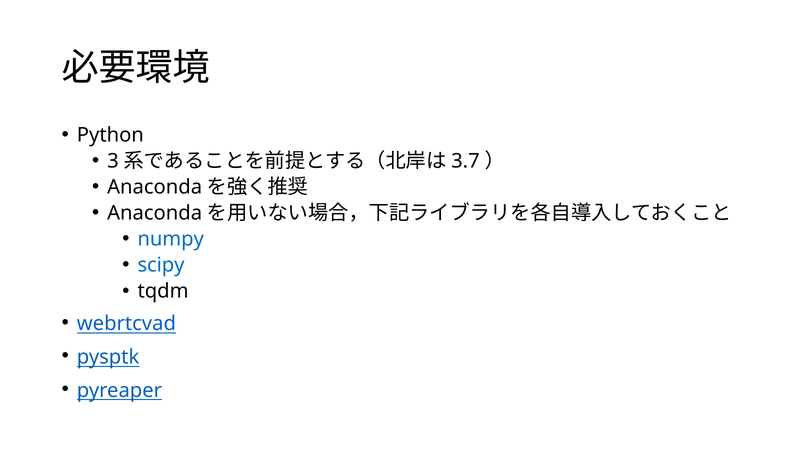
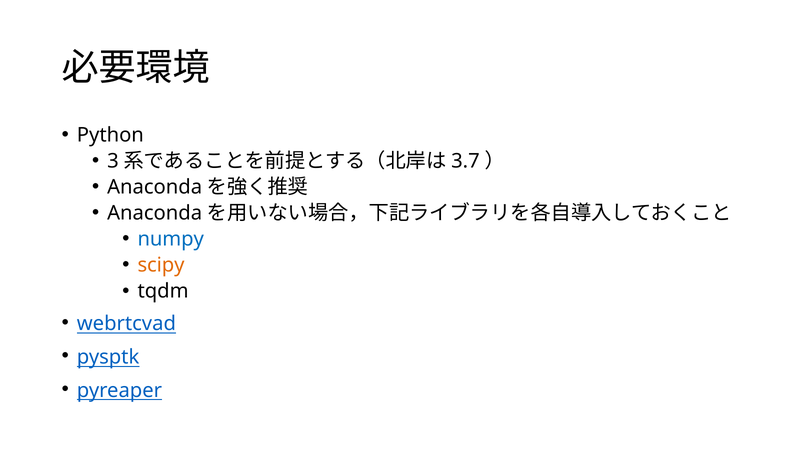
scipy colour: blue -> orange
